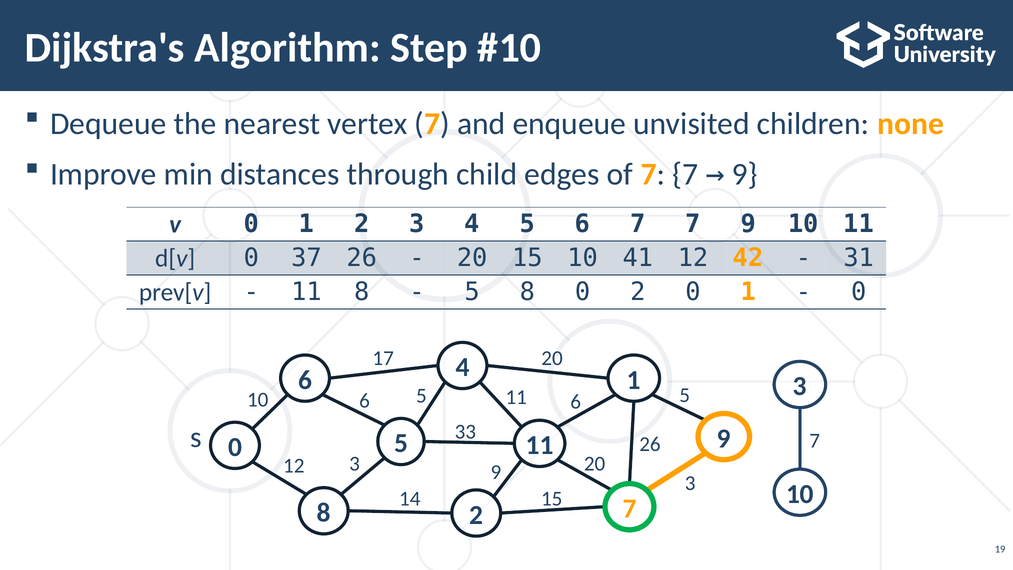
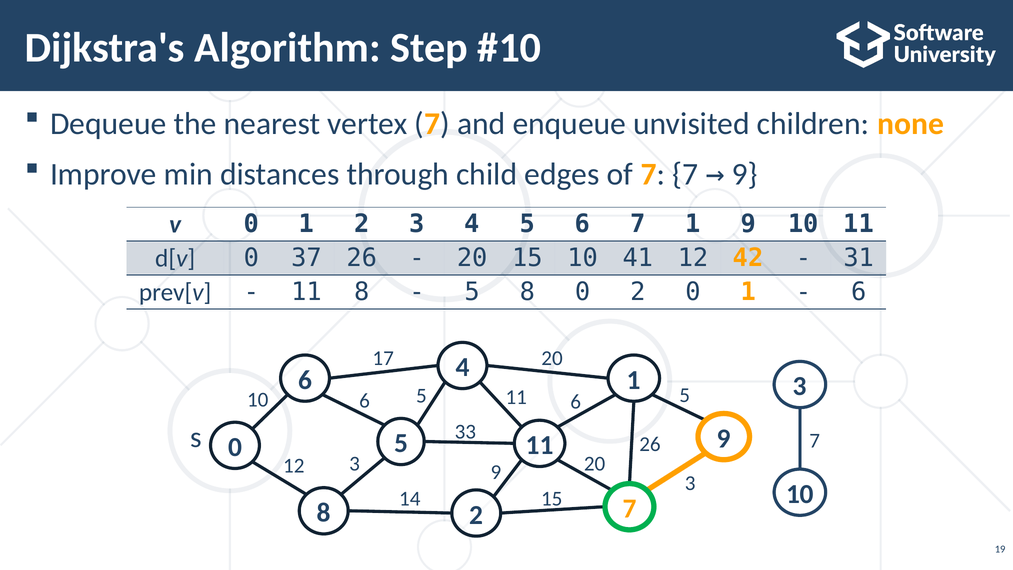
6 7 7: 7 -> 1
0 at (859, 292): 0 -> 6
